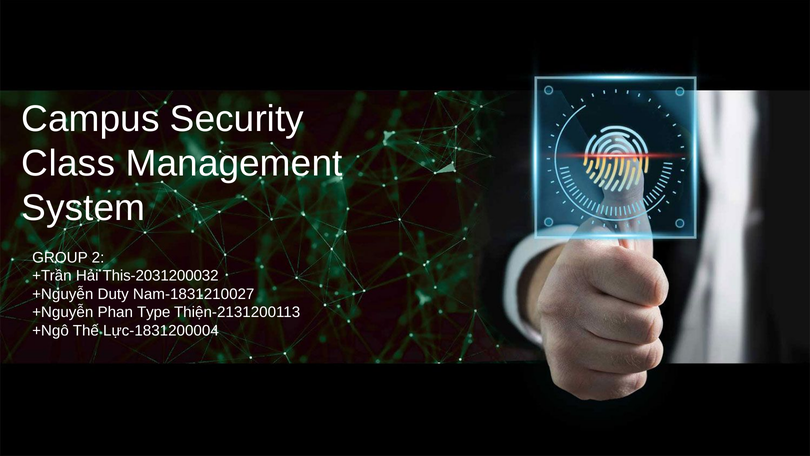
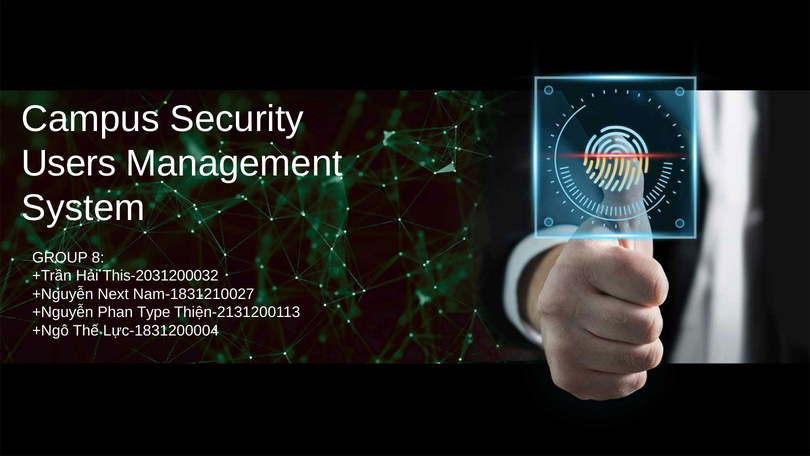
Class: Class -> Users
2: 2 -> 8
Duty: Duty -> Next
